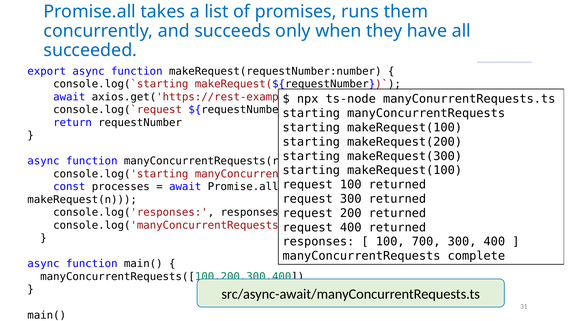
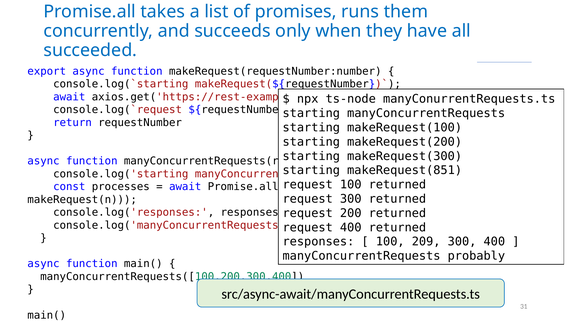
makeRequest(100 at (405, 170): makeRequest(100 -> makeRequest(851
700: 700 -> 209
complete: complete -> probably
